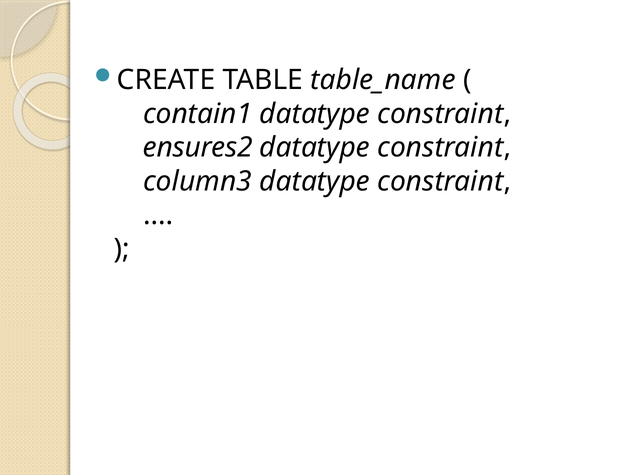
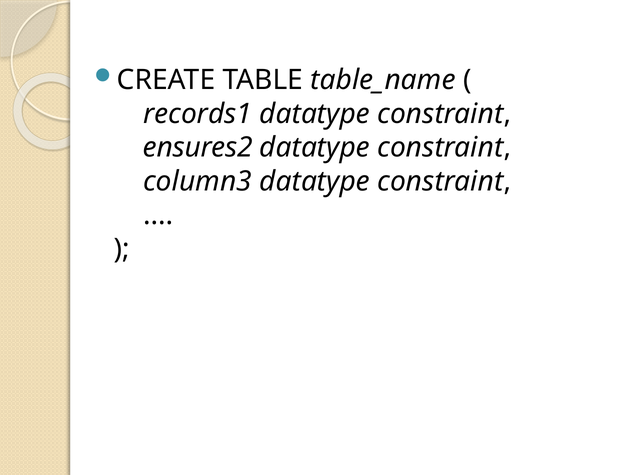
contain1: contain1 -> records1
